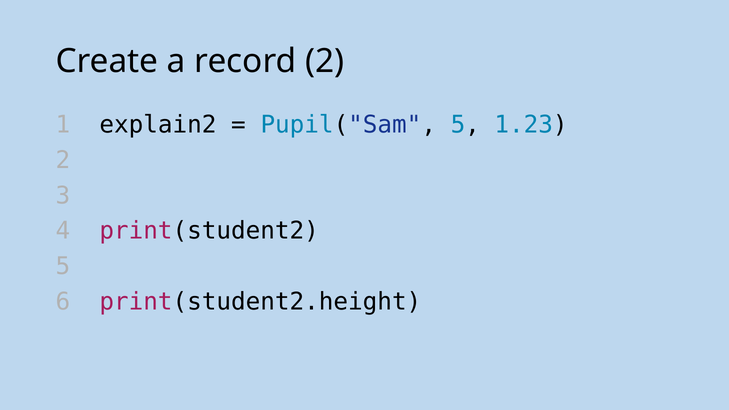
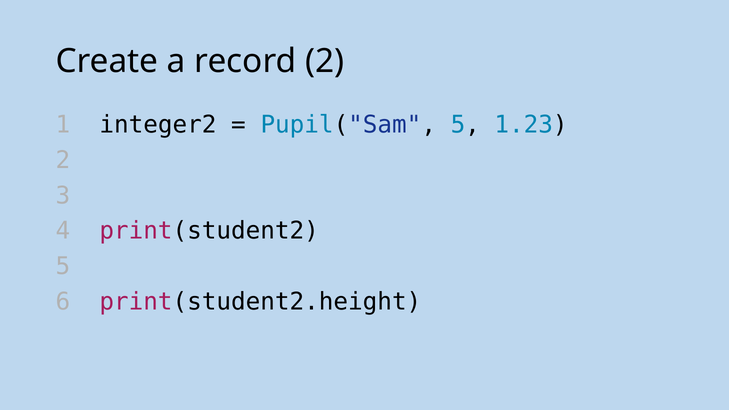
explain2: explain2 -> integer2
